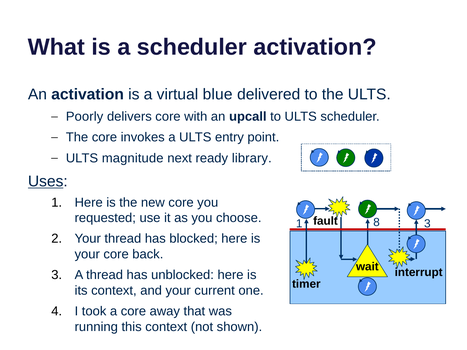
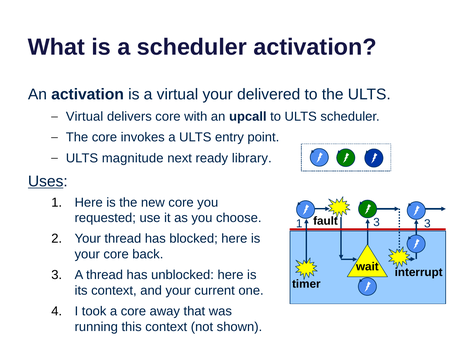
virtual blue: blue -> your
Poorly at (85, 117): Poorly -> Virtual
1 8: 8 -> 3
